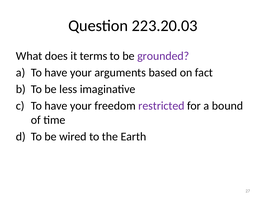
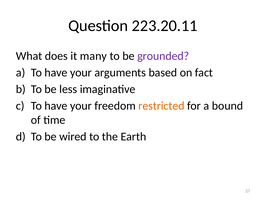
223.20.03: 223.20.03 -> 223.20.11
terms: terms -> many
restricted colour: purple -> orange
